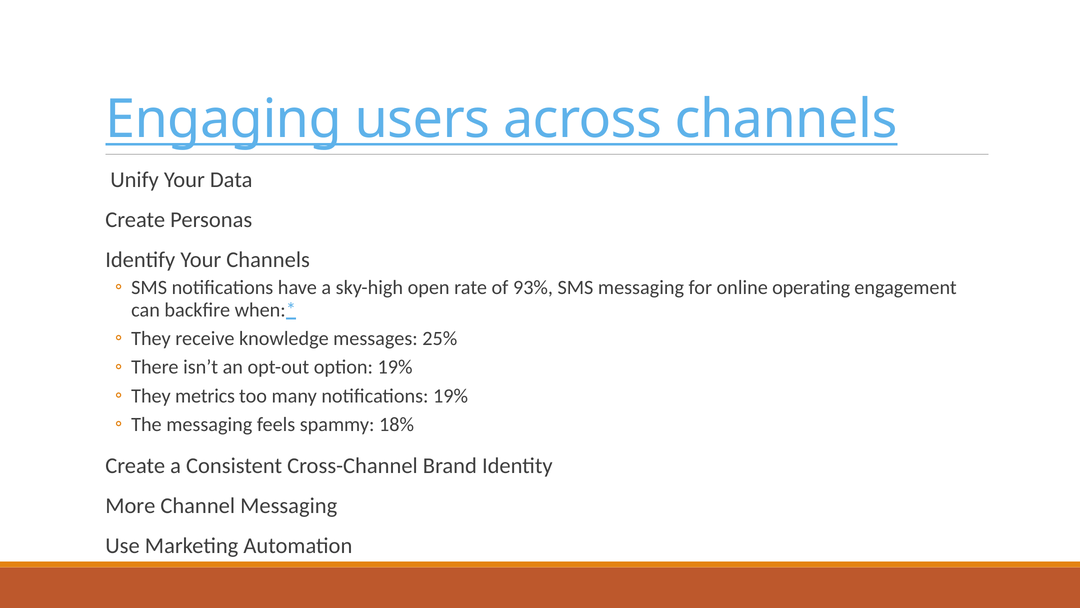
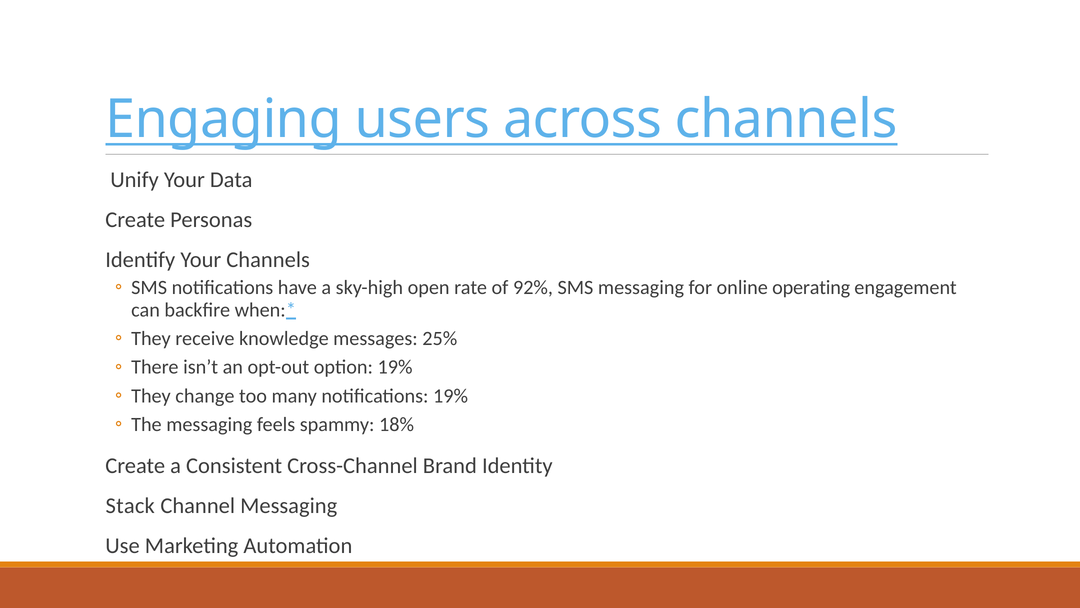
93%: 93% -> 92%
metrics: metrics -> change
More: More -> Stack
